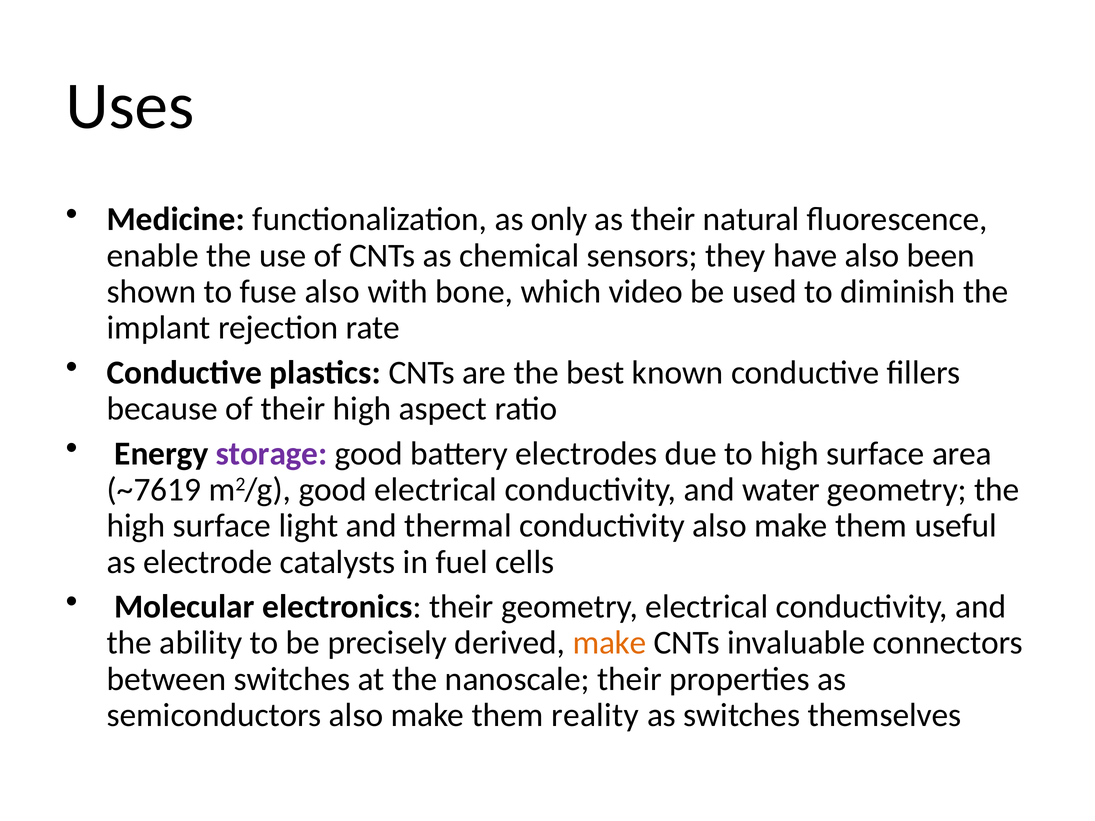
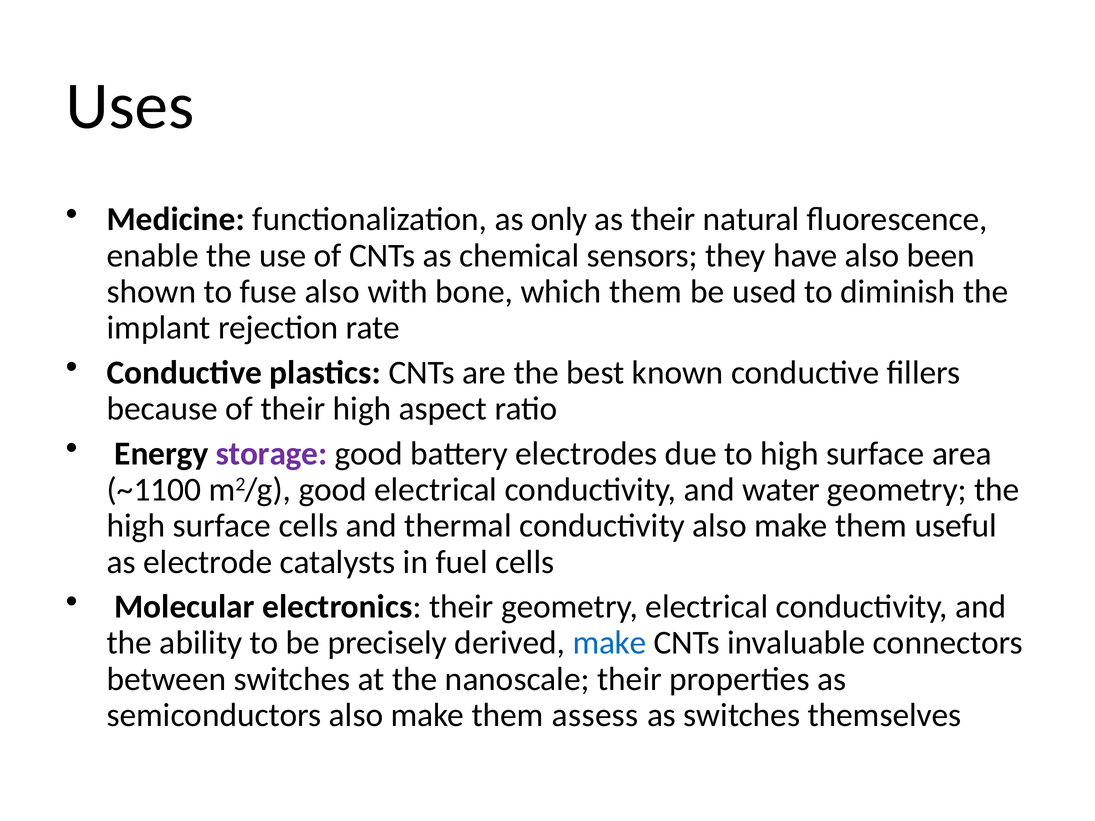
which video: video -> them
~7619: ~7619 -> ~1100
surface light: light -> cells
make at (610, 643) colour: orange -> blue
reality: reality -> assess
